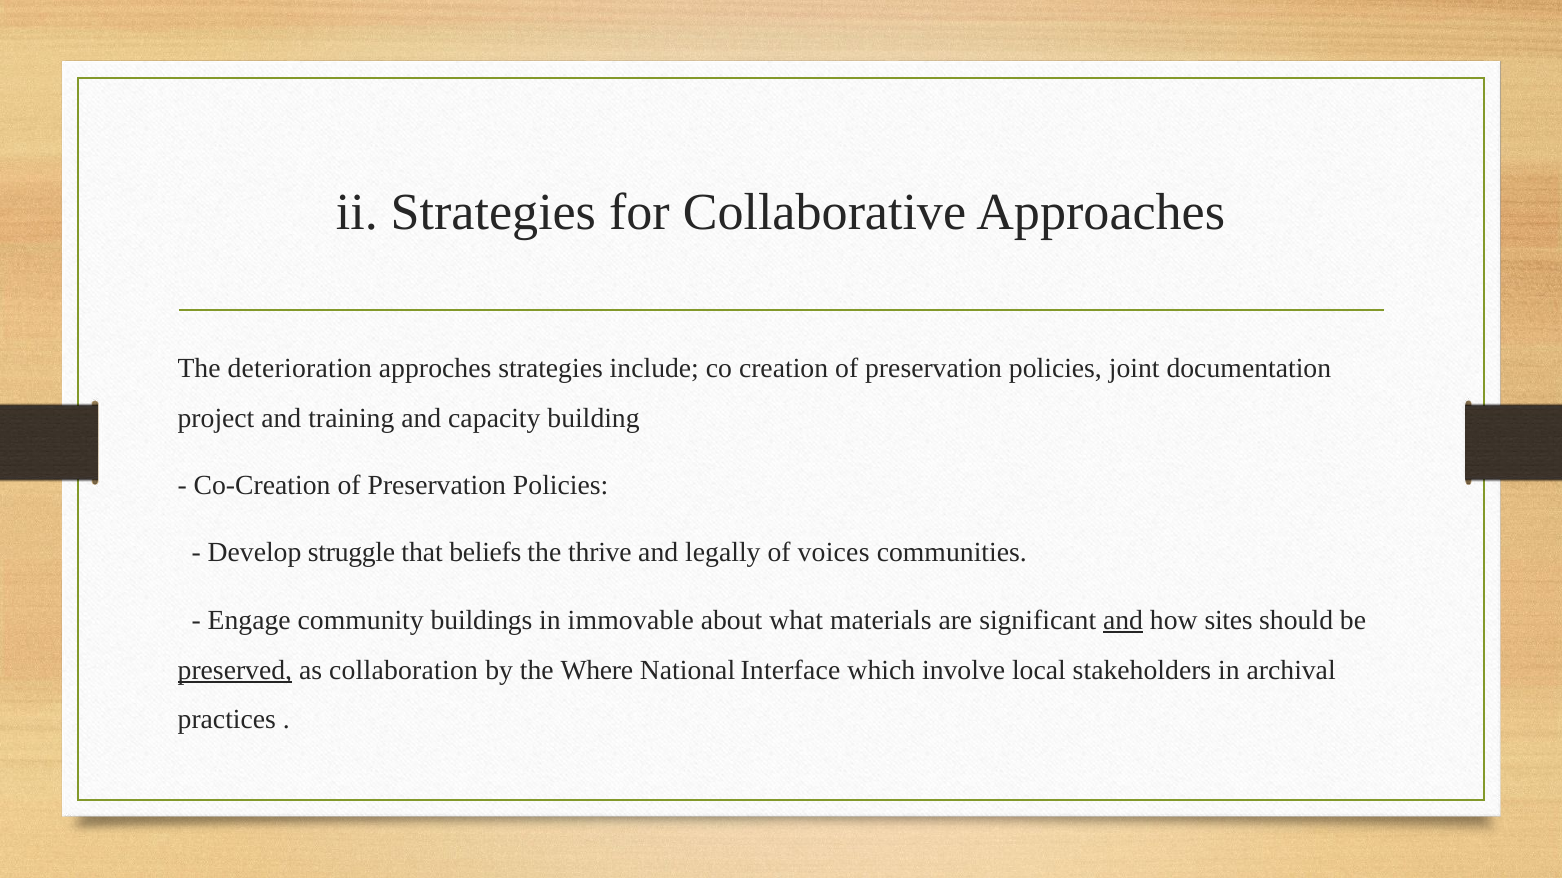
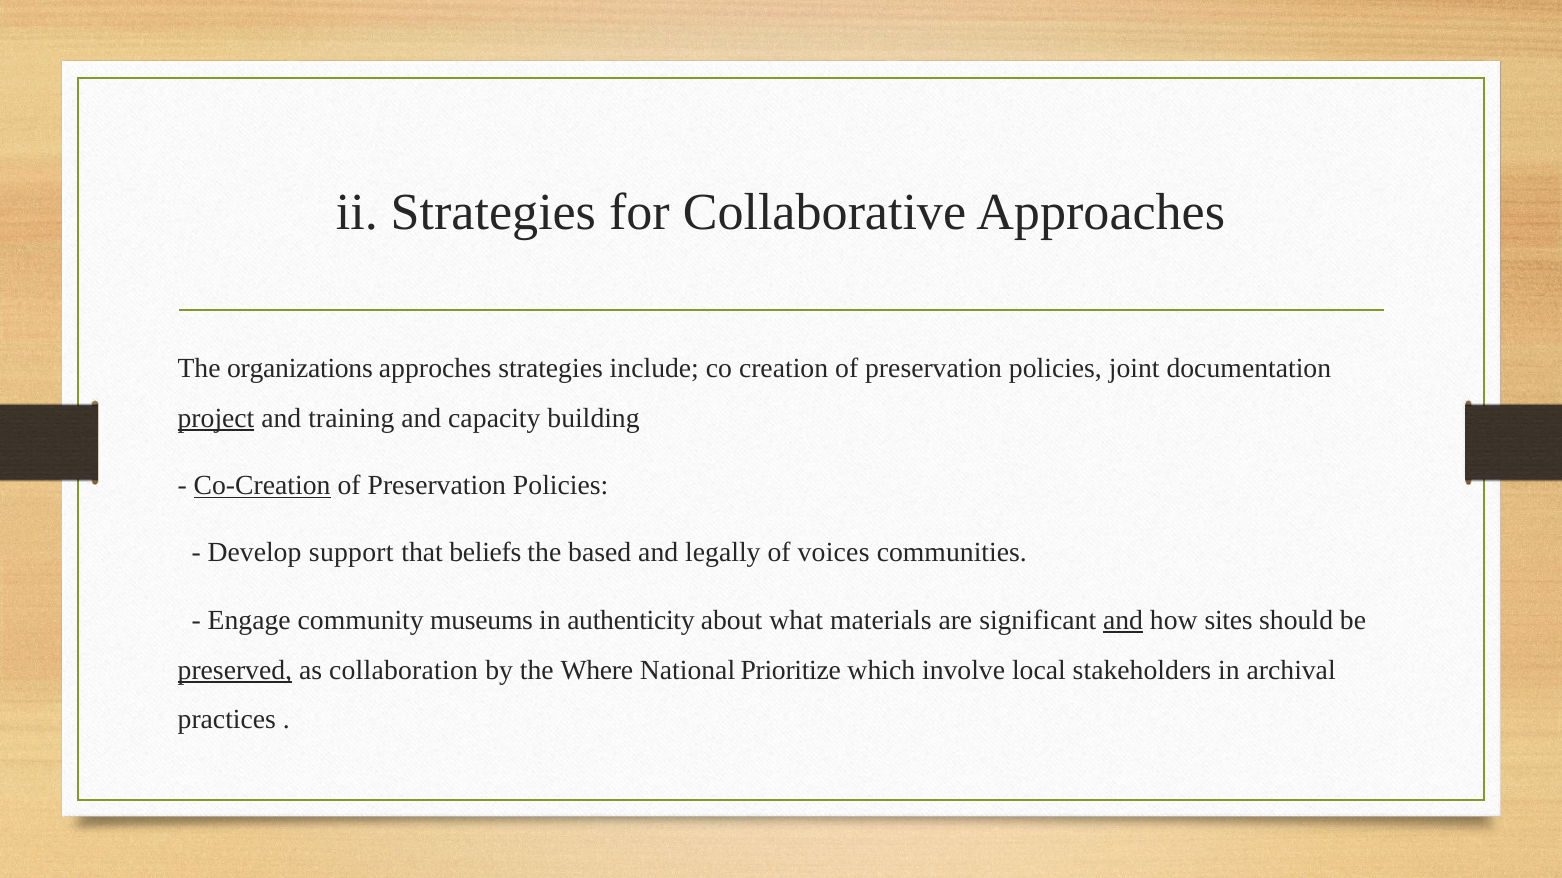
deterioration: deterioration -> organizations
project underline: none -> present
Co-Creation underline: none -> present
struggle: struggle -> support
thrive: thrive -> based
buildings: buildings -> museums
immovable: immovable -> authenticity
Interface: Interface -> Prioritize
